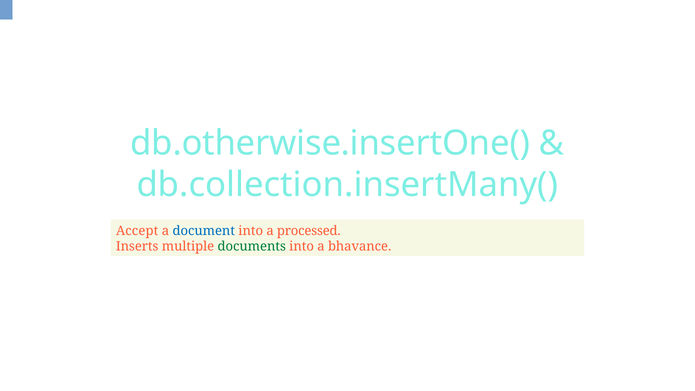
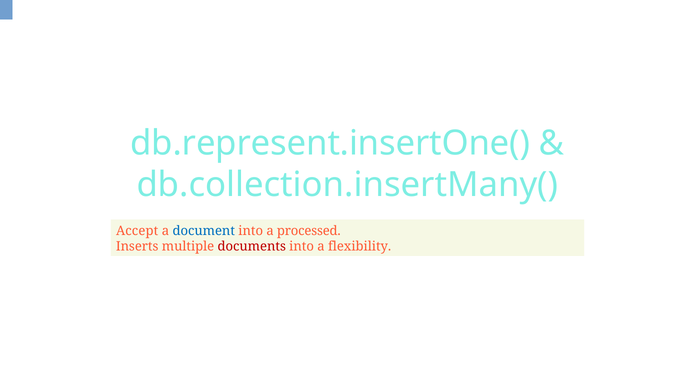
db.otherwise.insertOne(: db.otherwise.insertOne( -> db.represent.insertOne(
documents colour: green -> red
bhavance: bhavance -> flexibility
